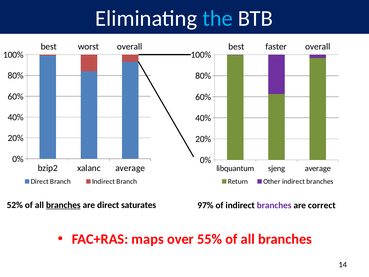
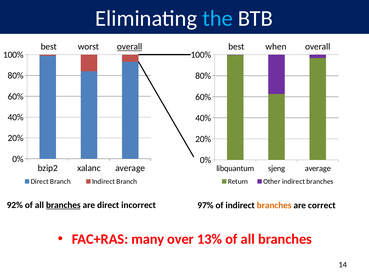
overall at (130, 47) underline: none -> present
faster: faster -> when
52%: 52% -> 92%
saturates: saturates -> incorrect
branches at (274, 205) colour: purple -> orange
maps: maps -> many
55%: 55% -> 13%
